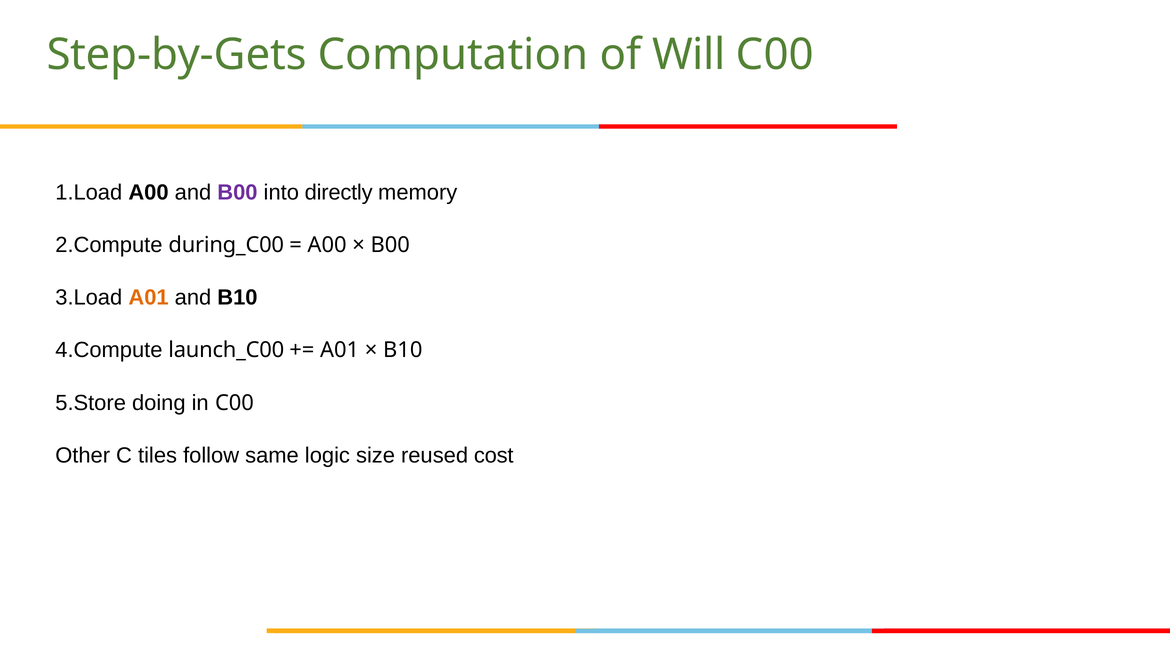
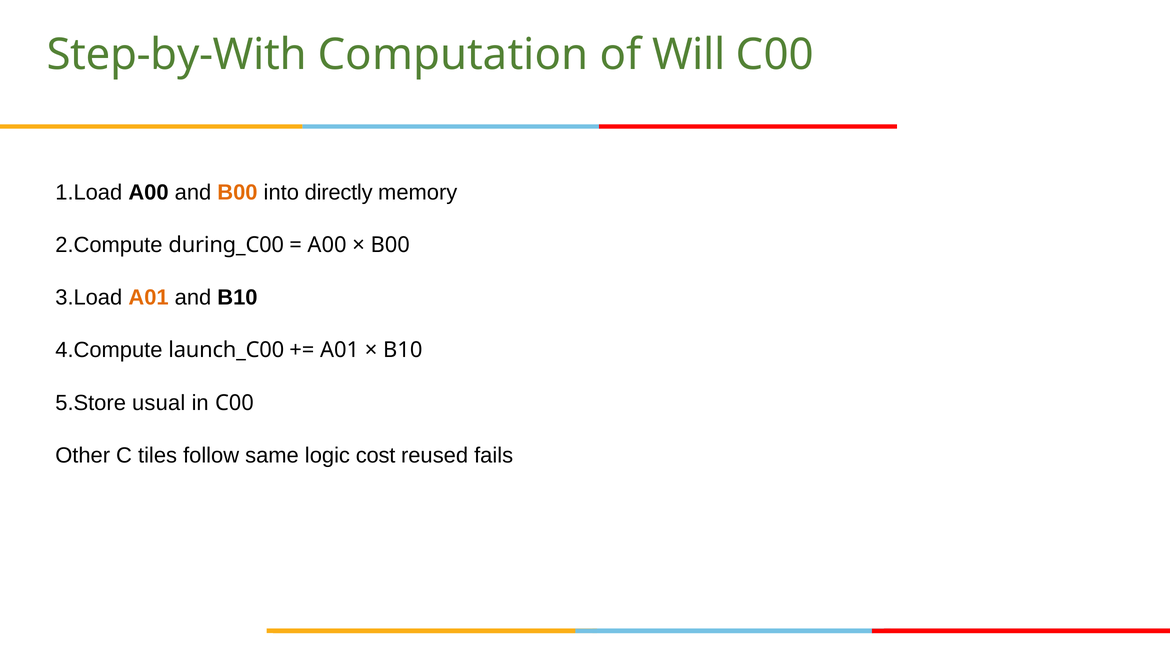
Step-by-Gets: Step-by-Gets -> Step-by-With
B00 at (237, 192) colour: purple -> orange
doing: doing -> usual
size: size -> cost
cost: cost -> fails
